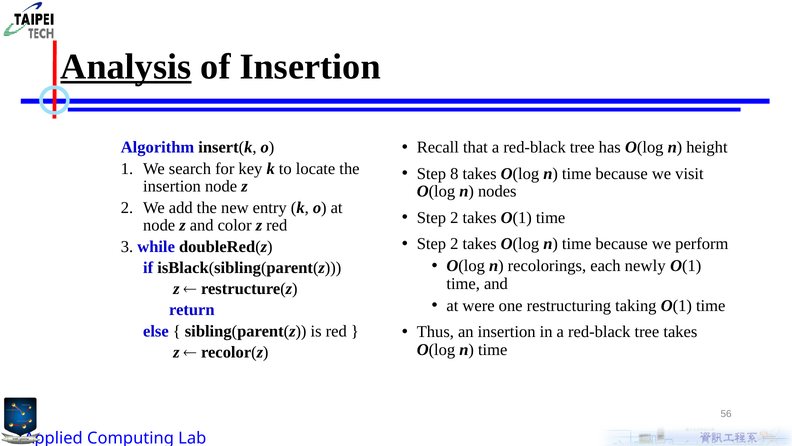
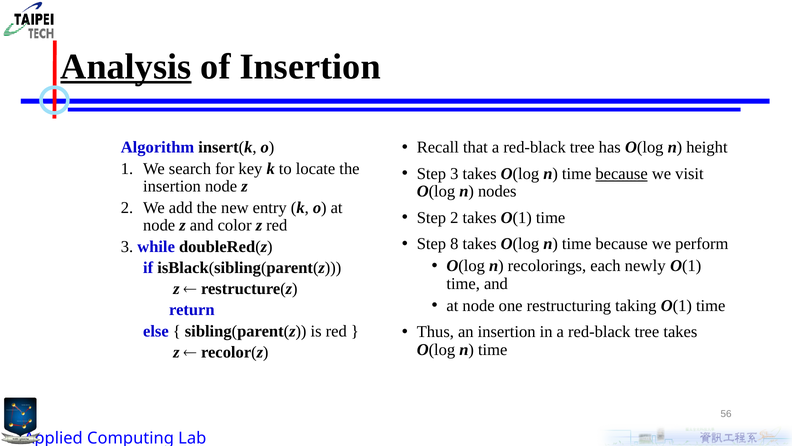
Step 8: 8 -> 3
because at (622, 173) underline: none -> present
2 at (454, 243): 2 -> 8
were at (479, 305): were -> node
